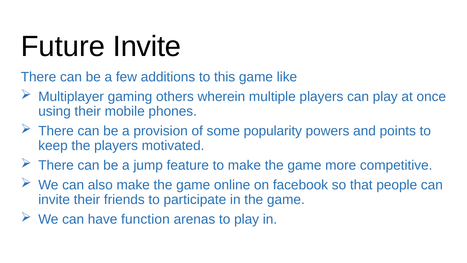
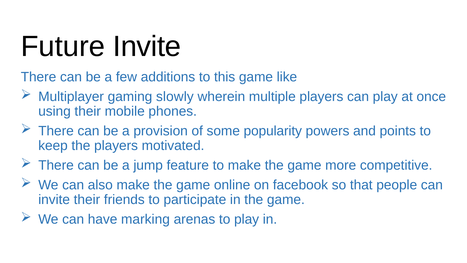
others: others -> slowly
function: function -> marking
